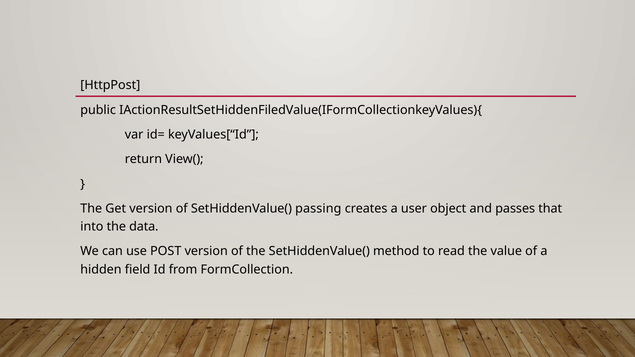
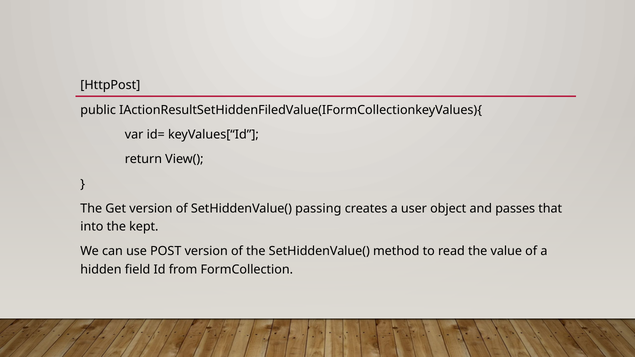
data: data -> kept
